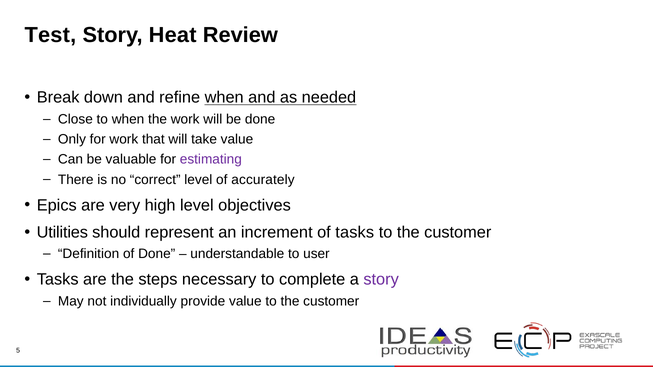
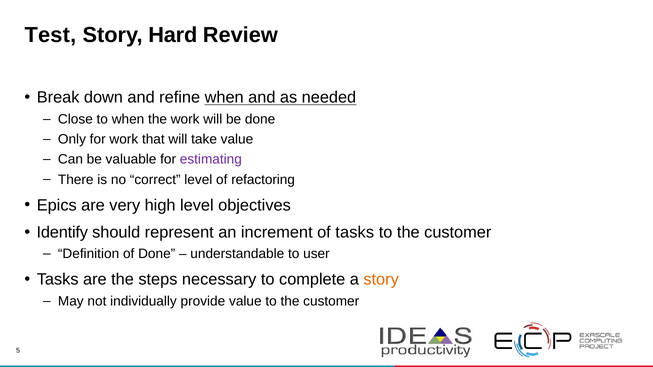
Heat: Heat -> Hard
accurately: accurately -> refactoring
Utilities: Utilities -> Identify
story at (381, 280) colour: purple -> orange
